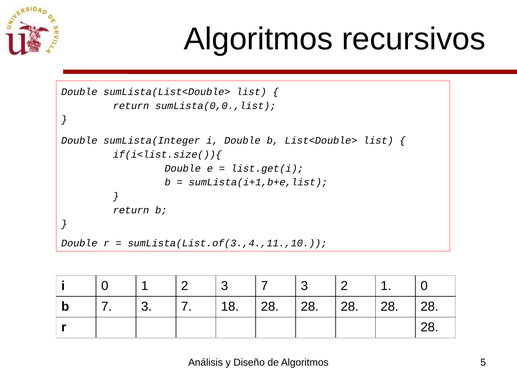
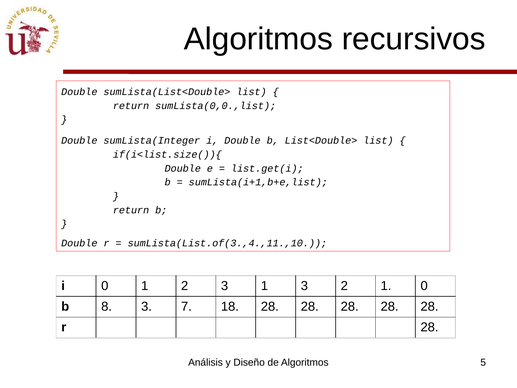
2 3 7: 7 -> 1
b 7: 7 -> 8
